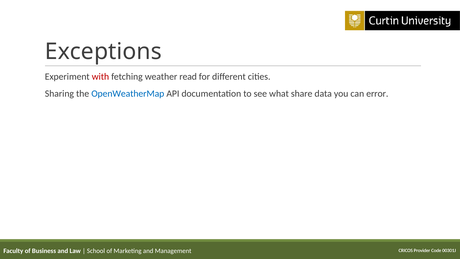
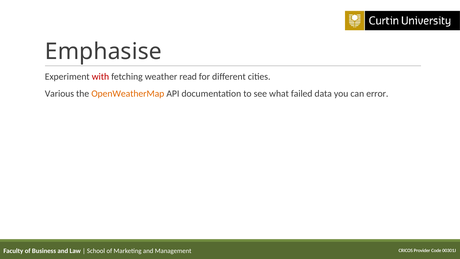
Exceptions: Exceptions -> Emphasise
Sharing: Sharing -> Various
OpenWeatherMap colour: blue -> orange
share: share -> failed
